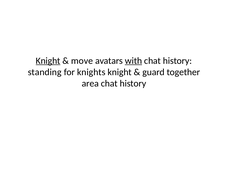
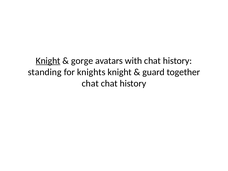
move: move -> gorge
with underline: present -> none
area at (90, 84): area -> chat
